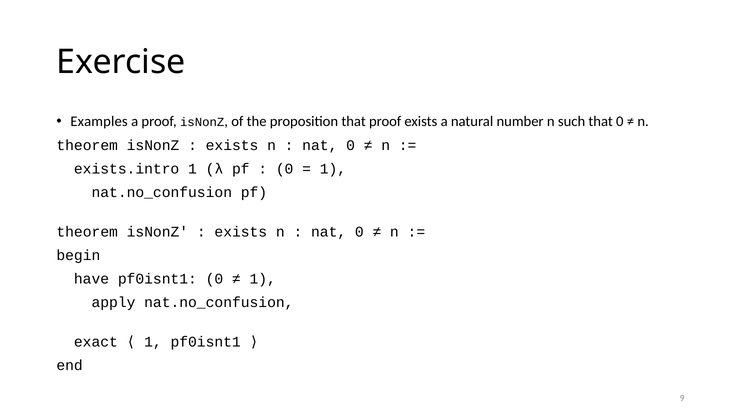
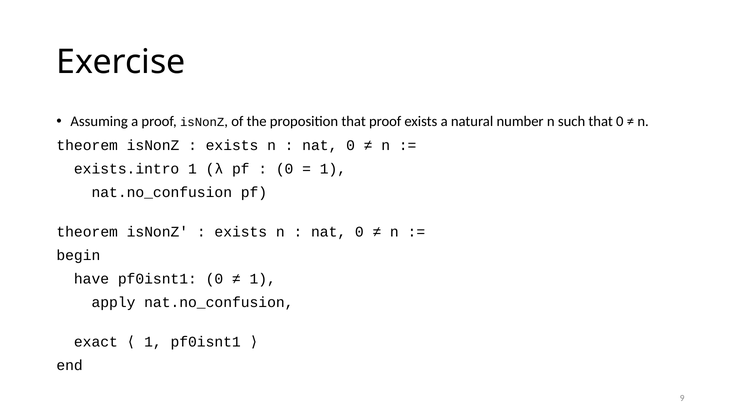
Examples: Examples -> Assuming
